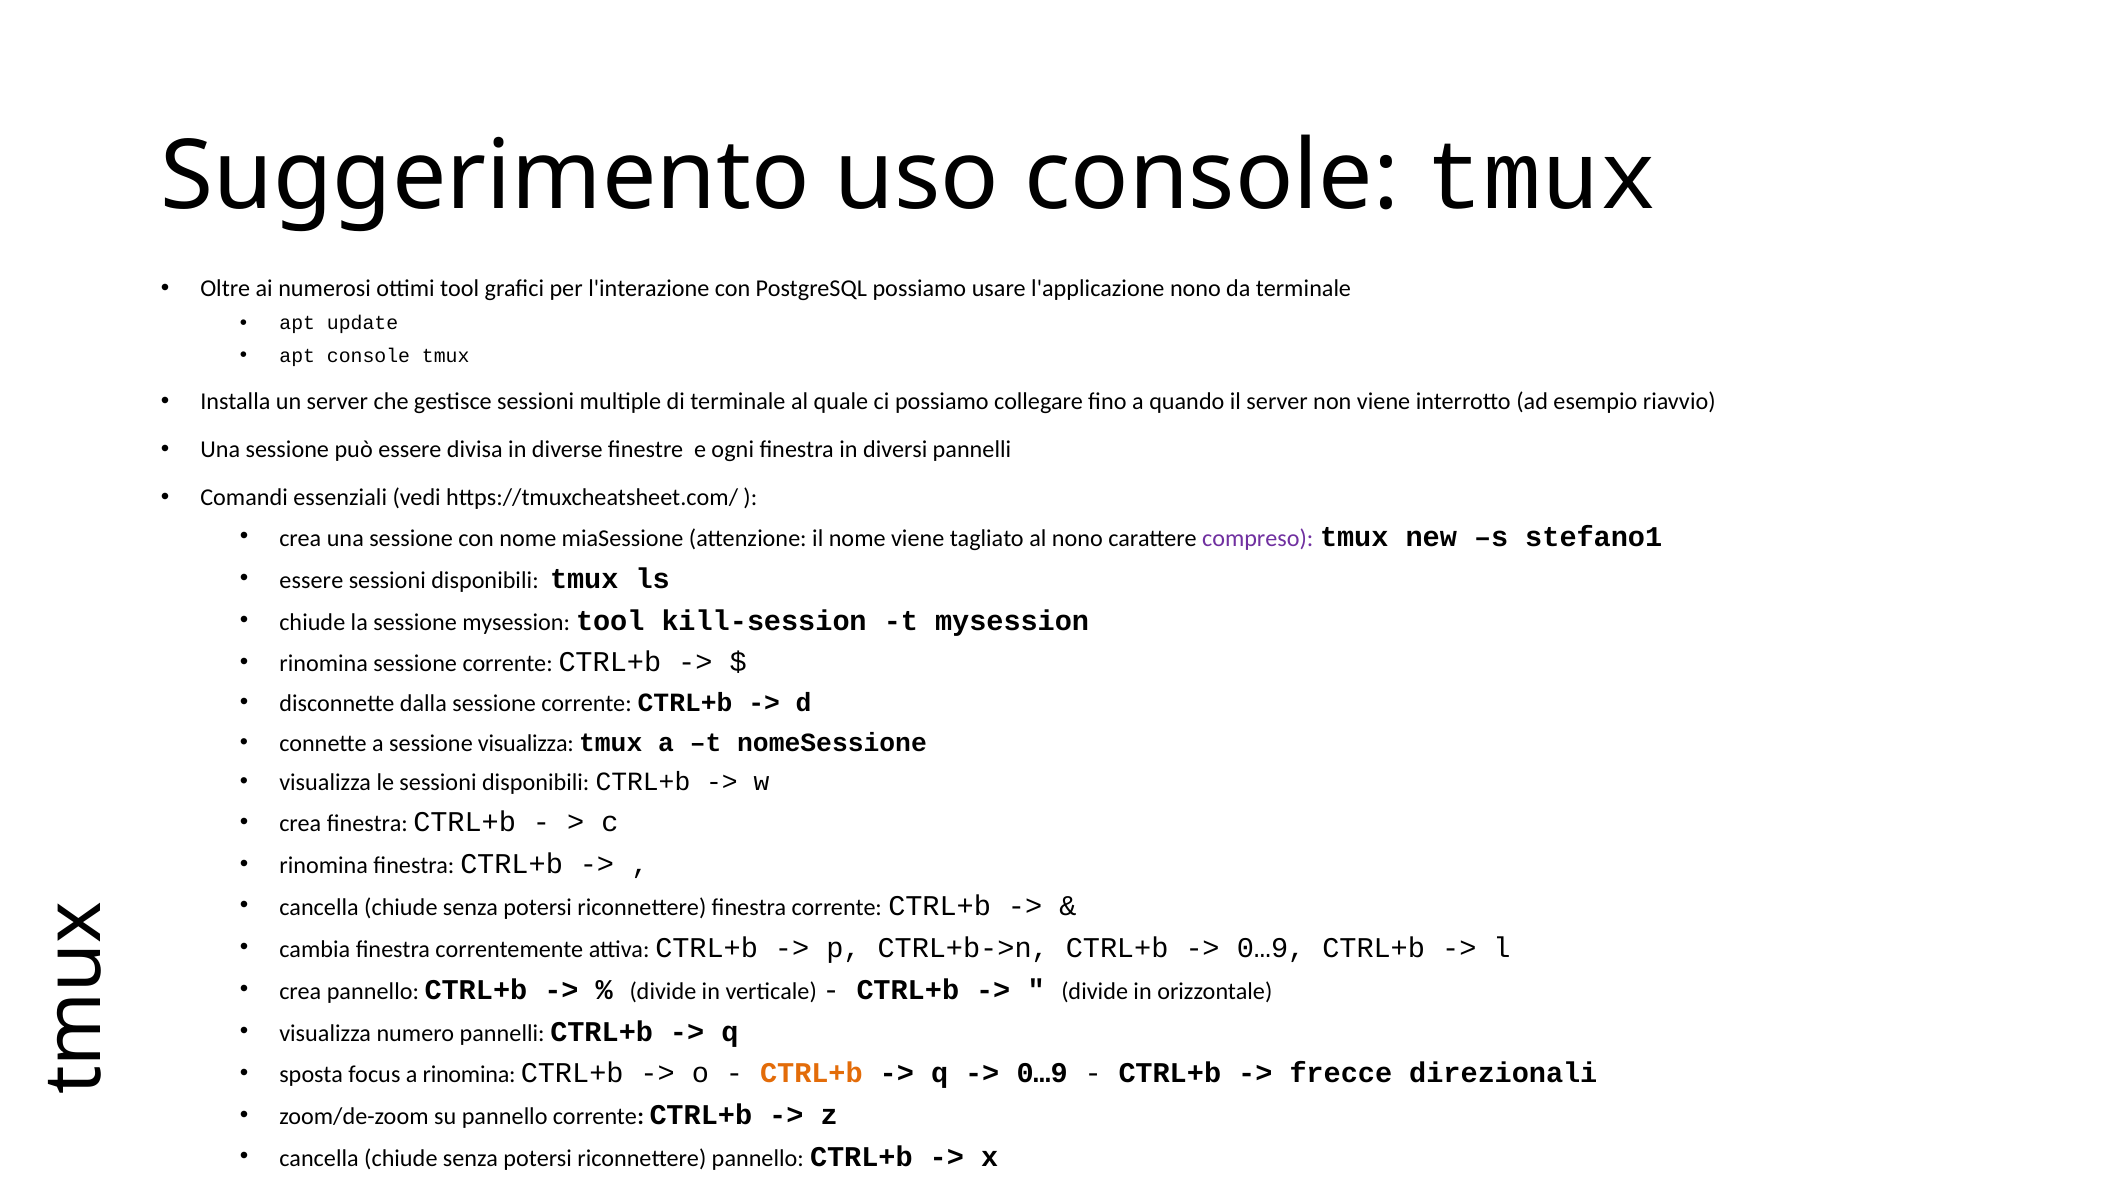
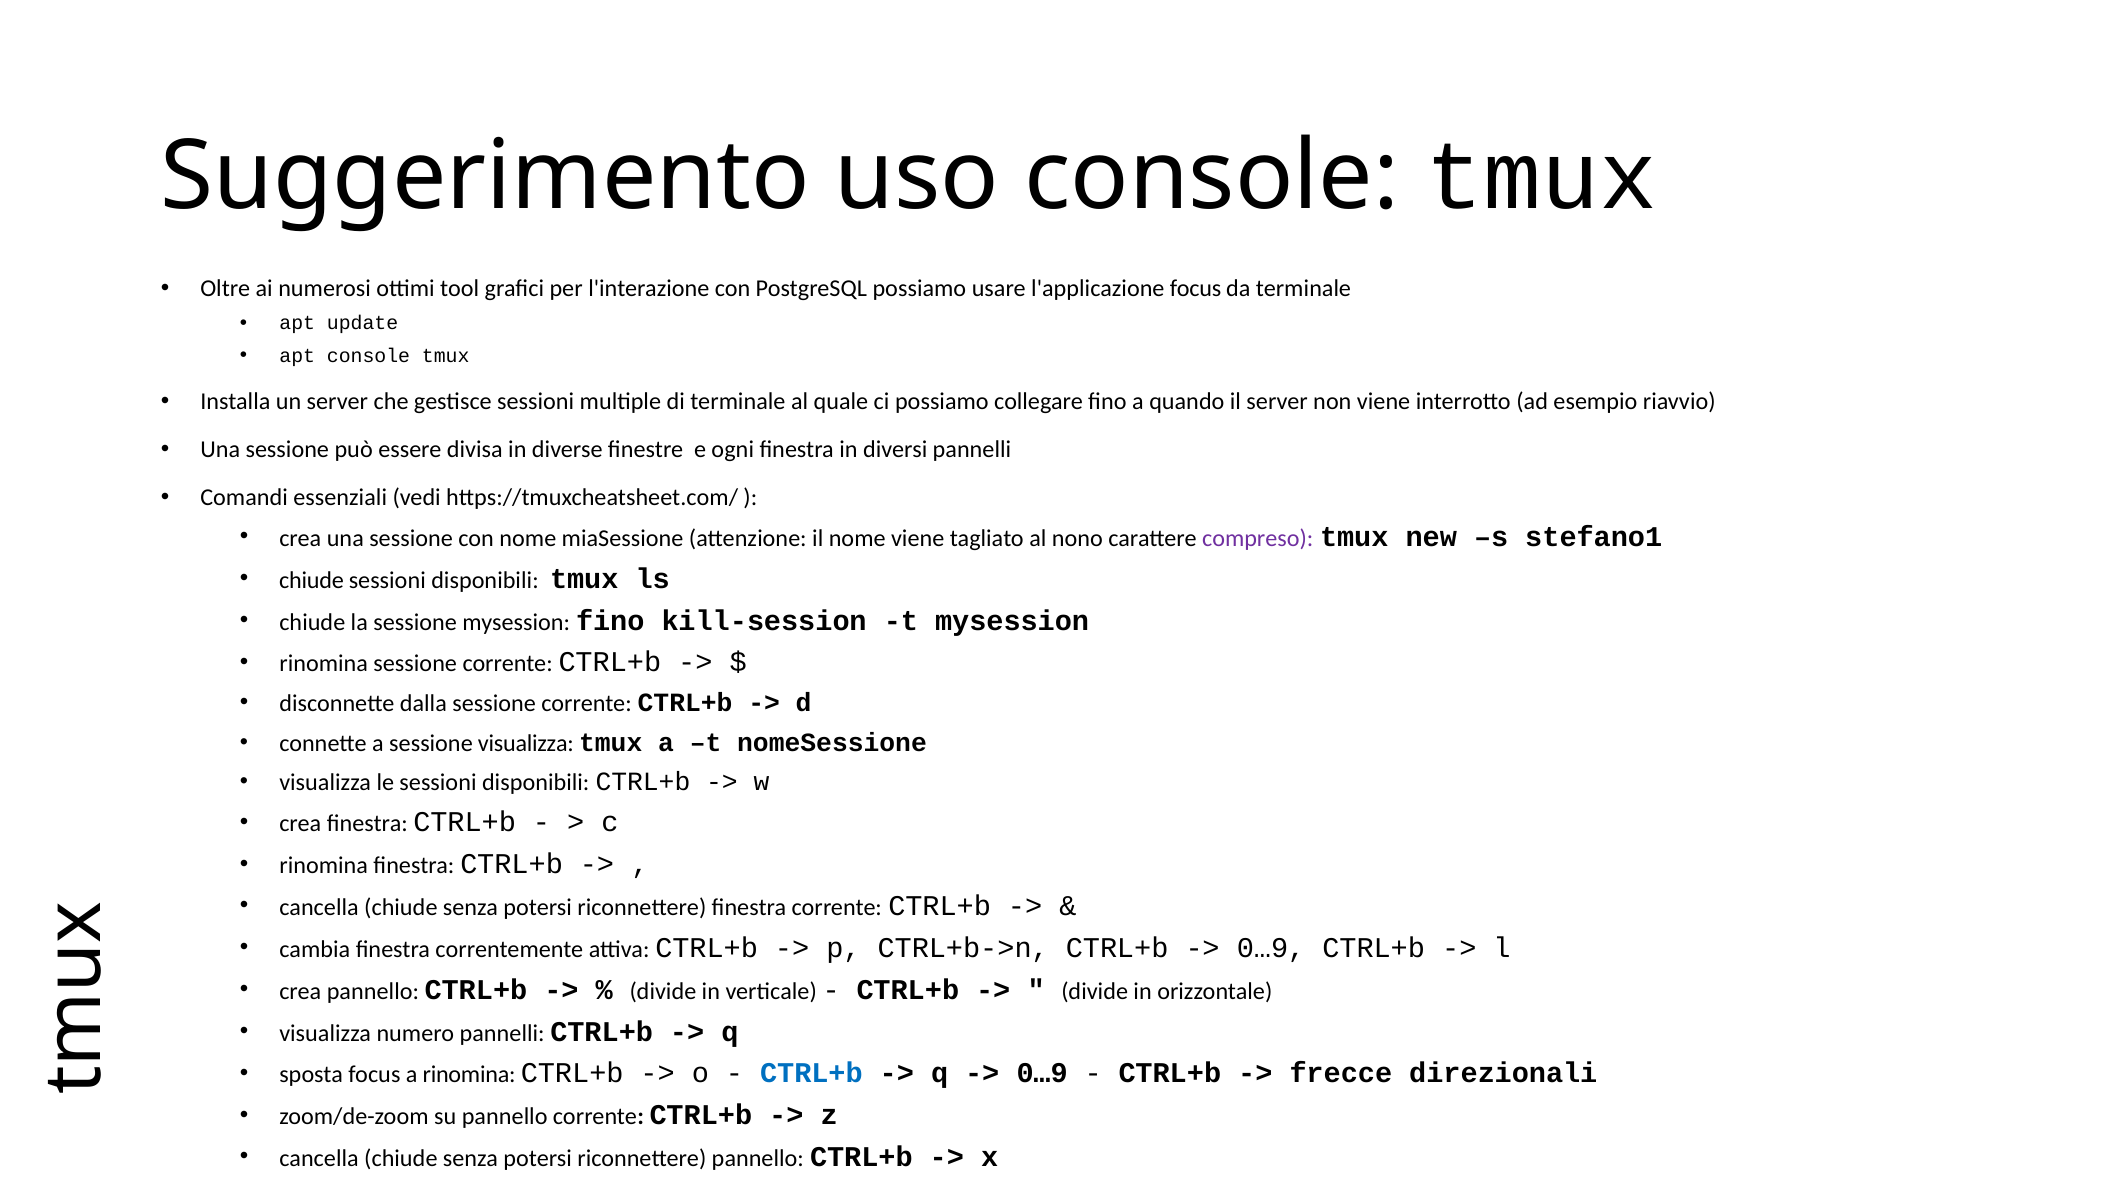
l'applicazione nono: nono -> focus
essere at (311, 580): essere -> chiude
mysession tool: tool -> fino
CTRL+b at (811, 1074) colour: orange -> blue
